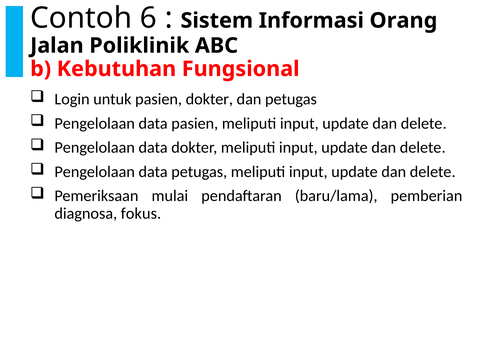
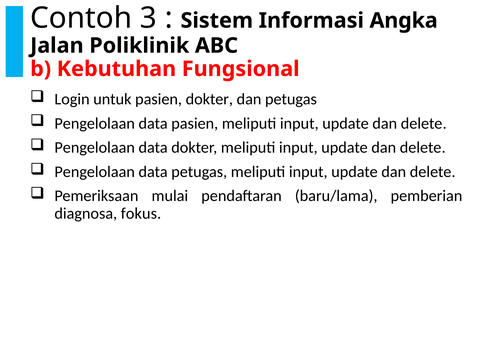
6: 6 -> 3
Orang: Orang -> Angka
